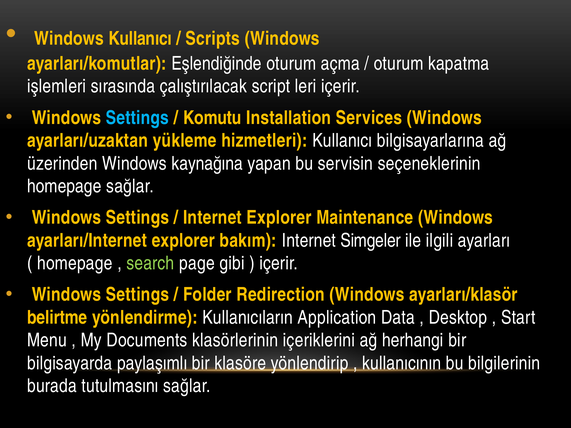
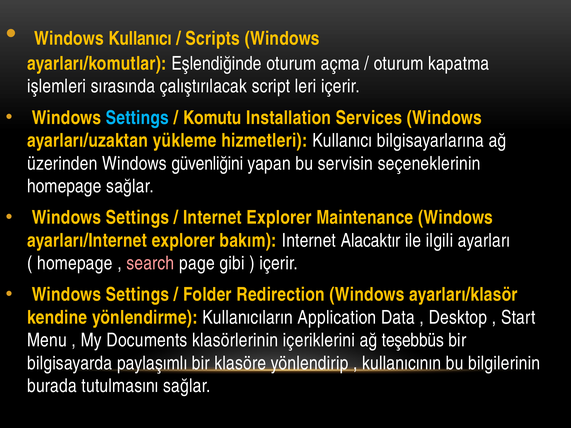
kaynağına: kaynağına -> güvenliğini
Simgeler: Simgeler -> Alacaktır
search colour: light green -> pink
belirtme: belirtme -> kendine
herhangi: herhangi -> teşebbüs
